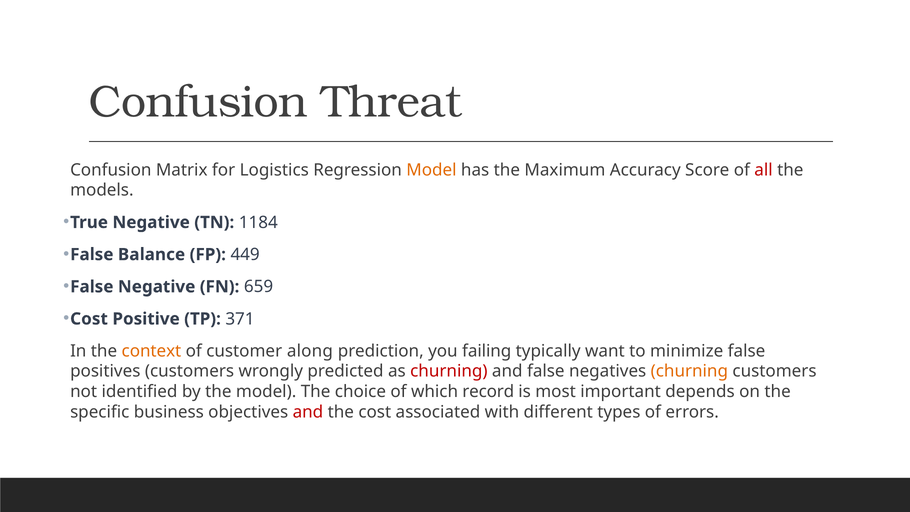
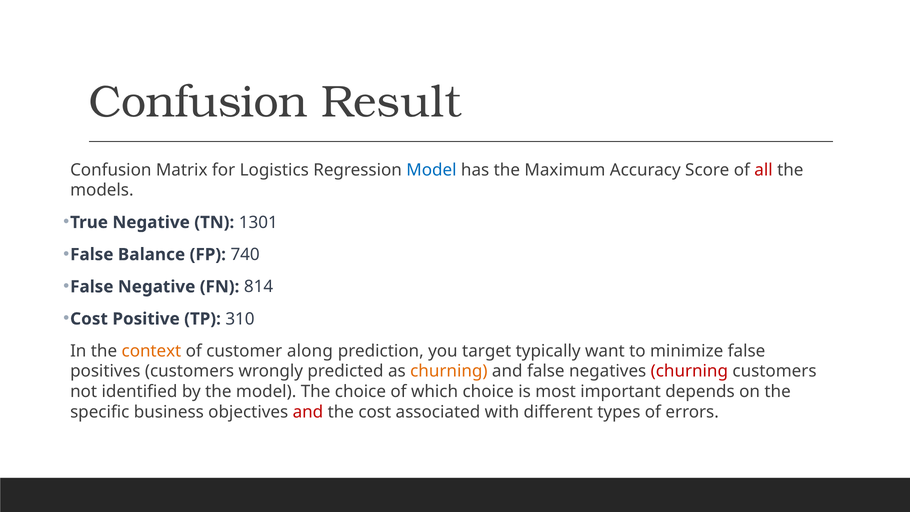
Threat: Threat -> Result
Model at (431, 170) colour: orange -> blue
1184: 1184 -> 1301
449: 449 -> 740
659: 659 -> 814
371: 371 -> 310
failing: failing -> target
churning at (449, 371) colour: red -> orange
churning at (689, 371) colour: orange -> red
which record: record -> choice
